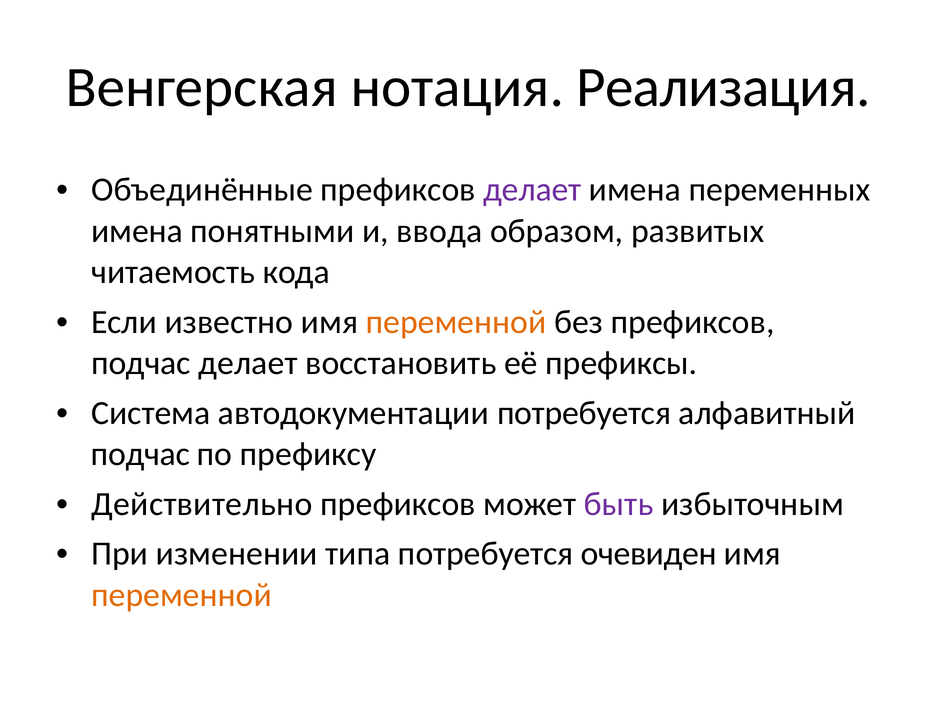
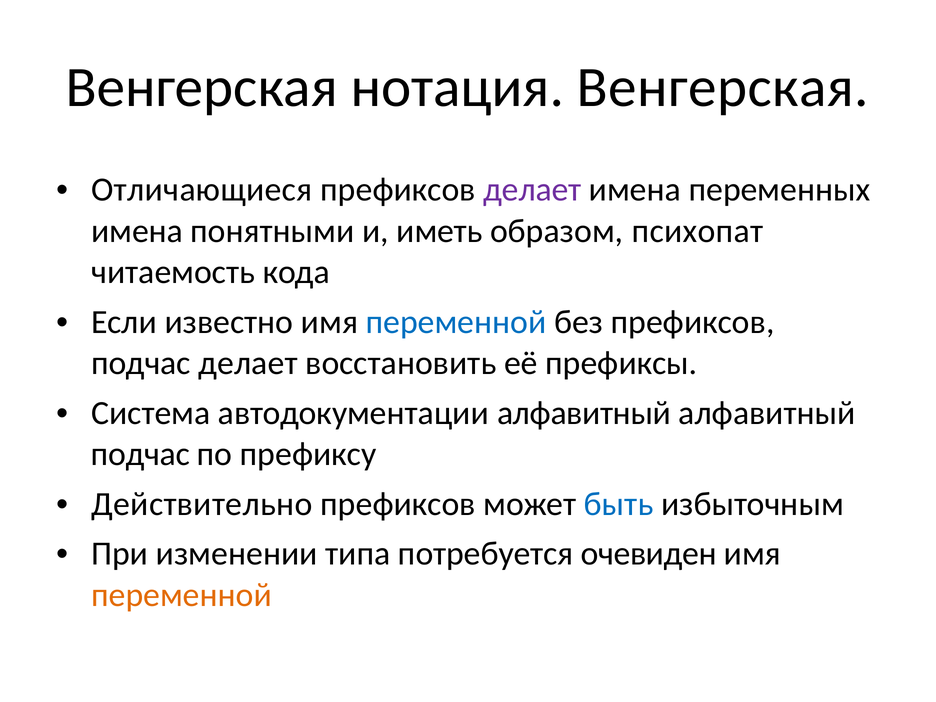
нотация Реализация: Реализация -> Венгерская
Объединённые: Объединённые -> Отличающиеся
ввода: ввода -> иметь
развитых: развитых -> психопат
переменной at (456, 322) colour: orange -> blue
автодокументации потребуется: потребуется -> алфавитный
быть colour: purple -> blue
